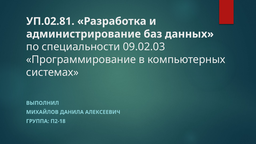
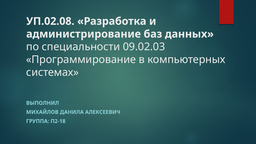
УП.02.81: УП.02.81 -> УП.02.08
